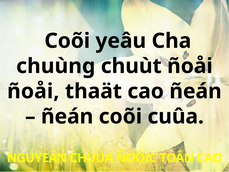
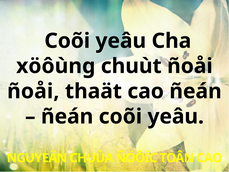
chuùng: chuùng -> xöôùng
ñeán coõi cuûa: cuûa -> yeâu
